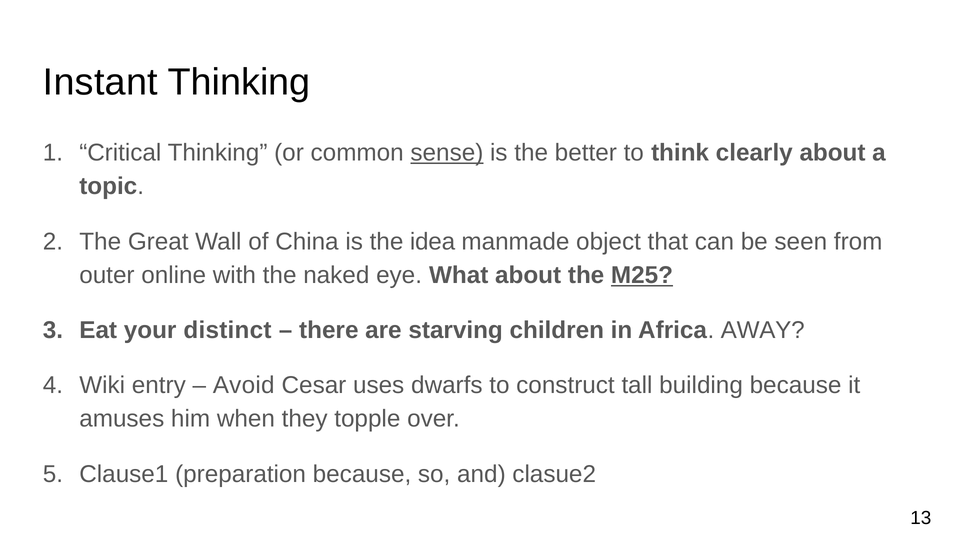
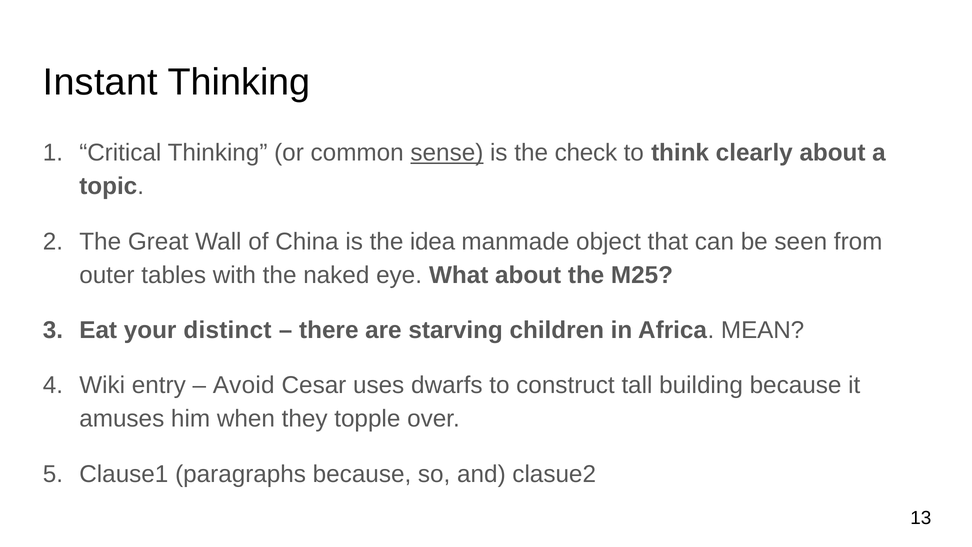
better: better -> check
online: online -> tables
M25 underline: present -> none
AWAY: AWAY -> MEAN
preparation: preparation -> paragraphs
